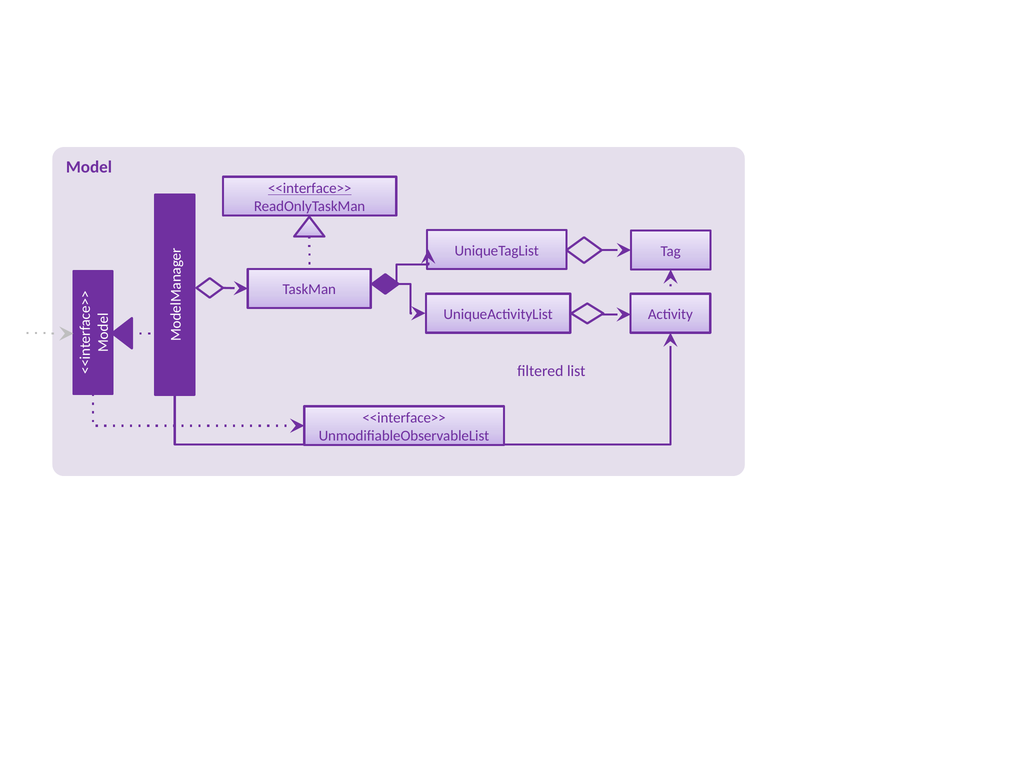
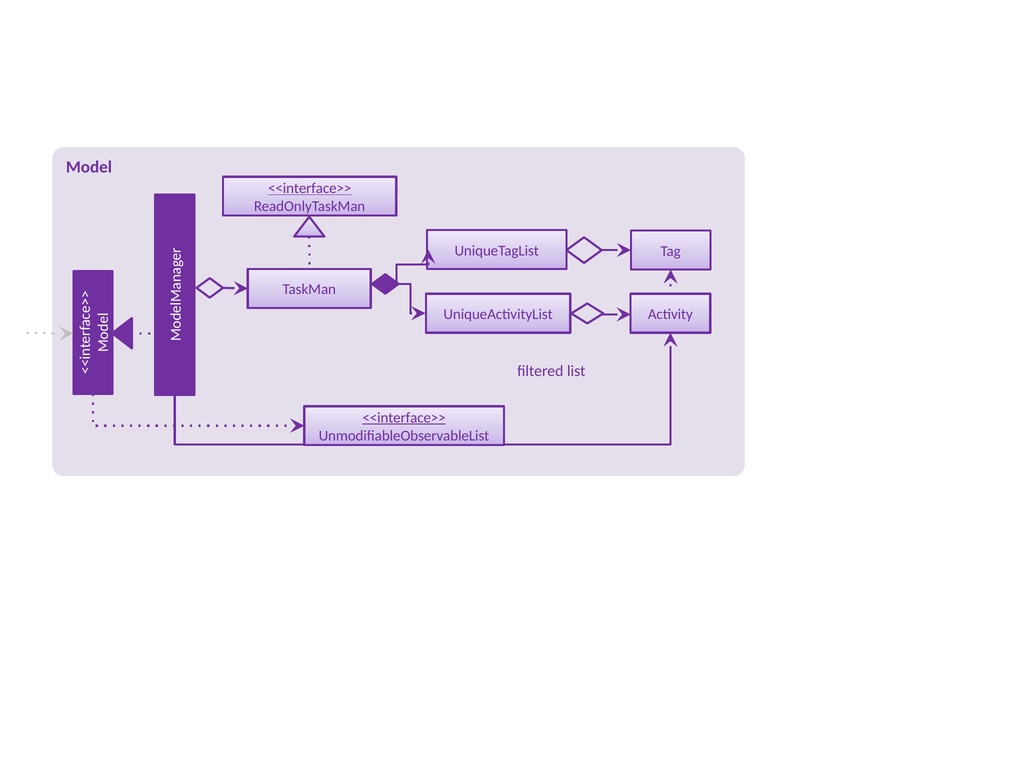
<<interface>> at (404, 418) underline: none -> present
